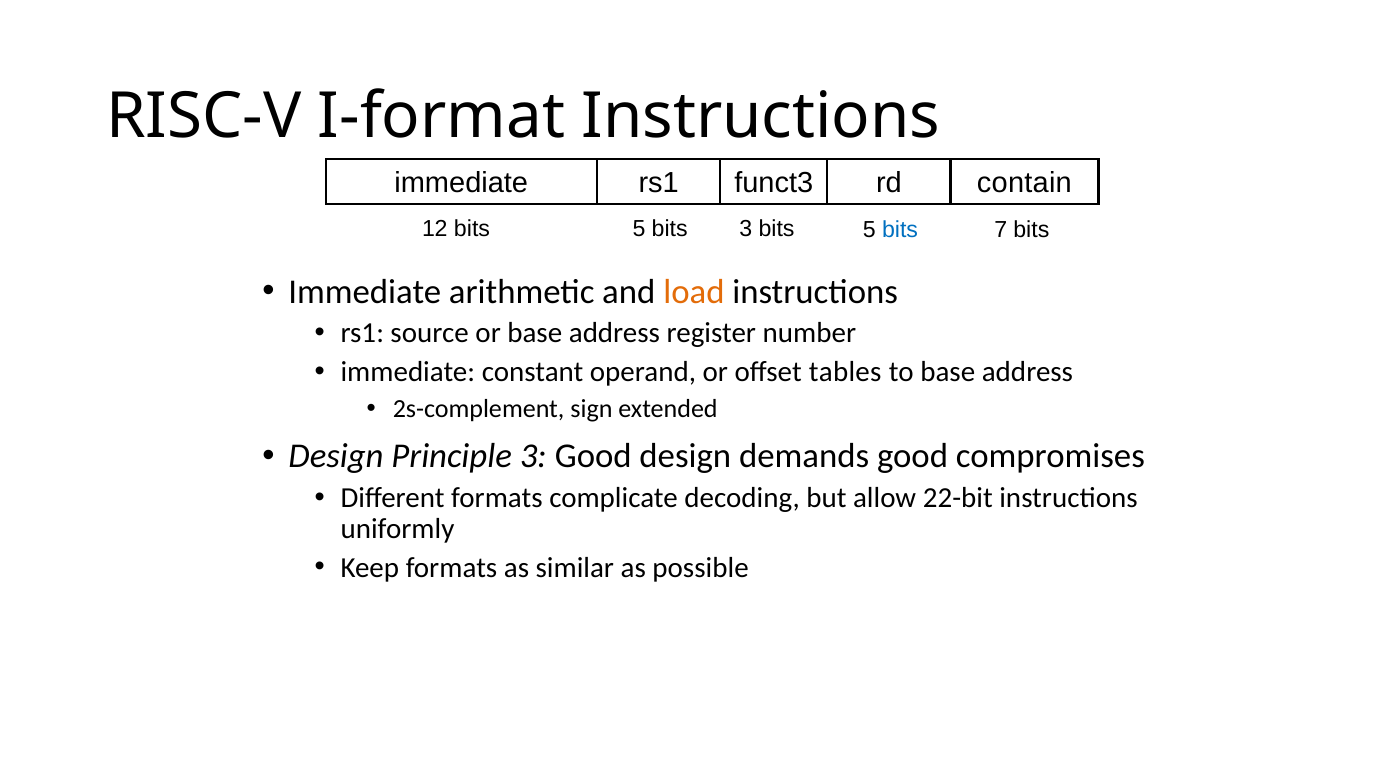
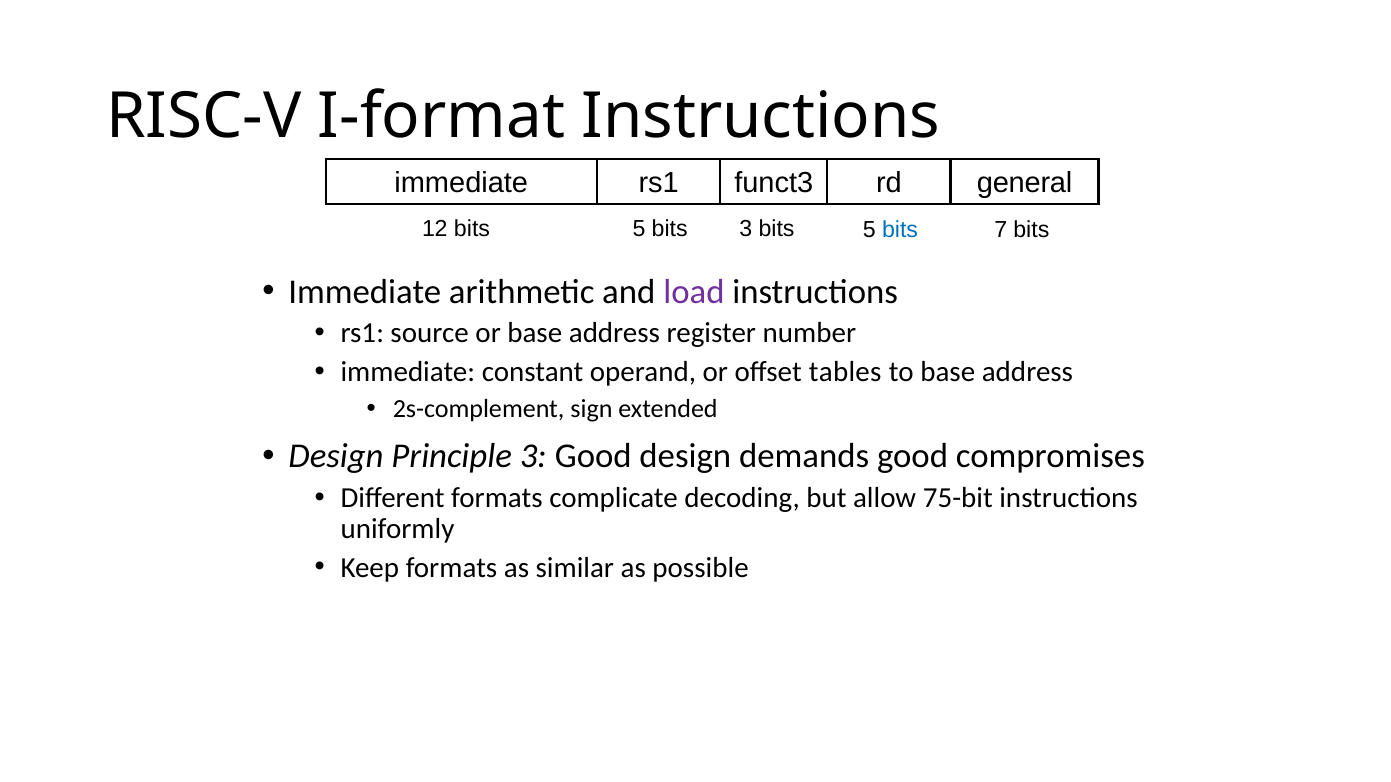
contain: contain -> general
load colour: orange -> purple
22-bit: 22-bit -> 75-bit
